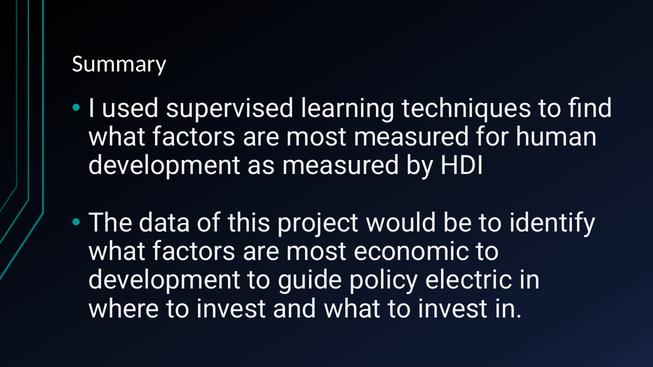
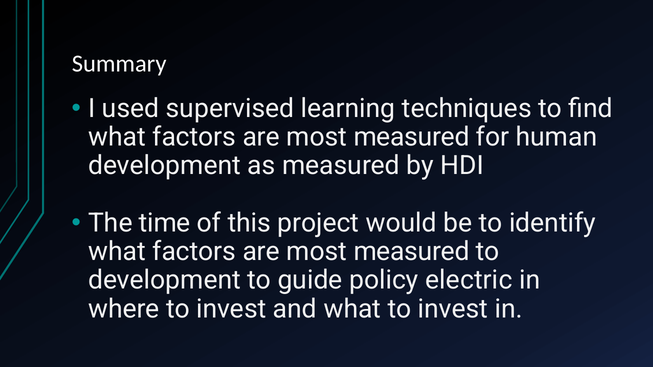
data: data -> time
economic at (411, 252): economic -> measured
